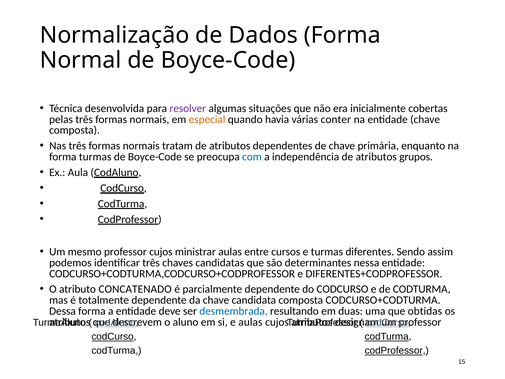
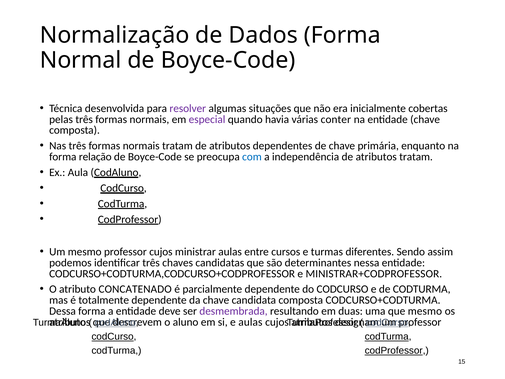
especial colour: orange -> purple
forma turmas: turmas -> relação
atributos grupos: grupos -> tratam
DIFERENTES+CODPROFESSOR: DIFERENTES+CODPROFESSOR -> MINISTRAR+CODPROFESSOR
desmembrada colour: blue -> purple
que obtidas: obtidas -> mesmo
